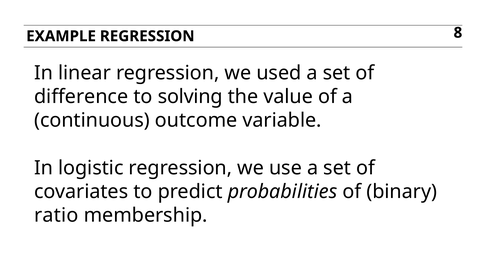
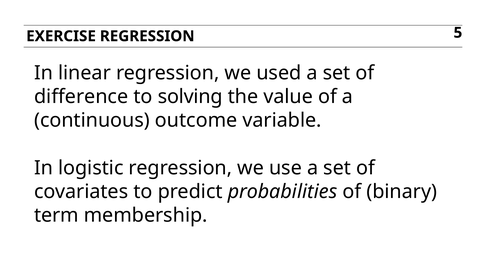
EXAMPLE: EXAMPLE -> EXERCISE
8: 8 -> 5
ratio: ratio -> term
